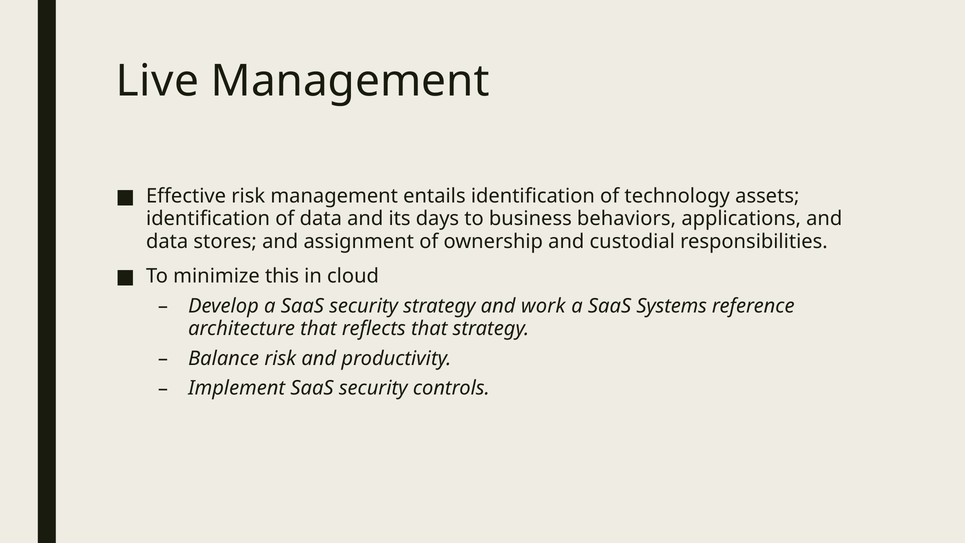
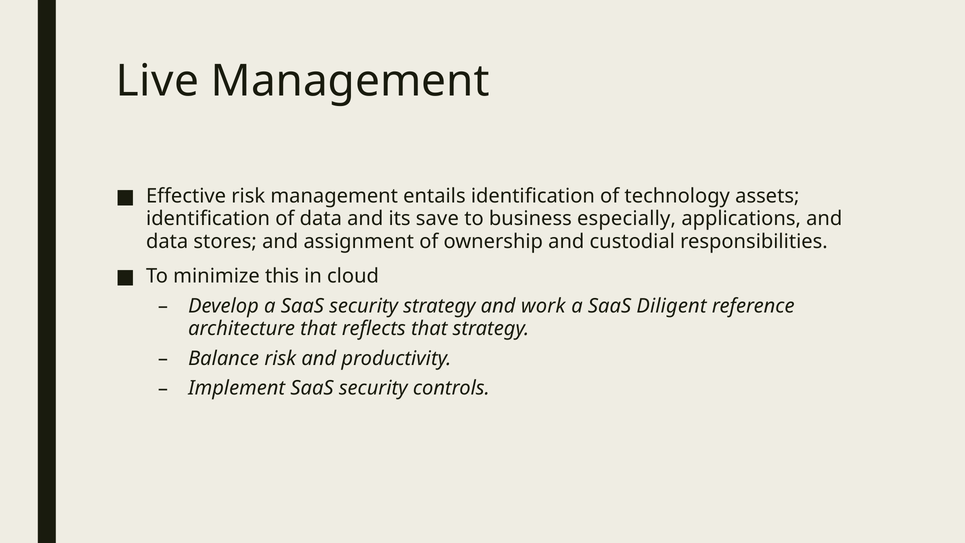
days: days -> save
behaviors: behaviors -> especially
Systems: Systems -> Diligent
